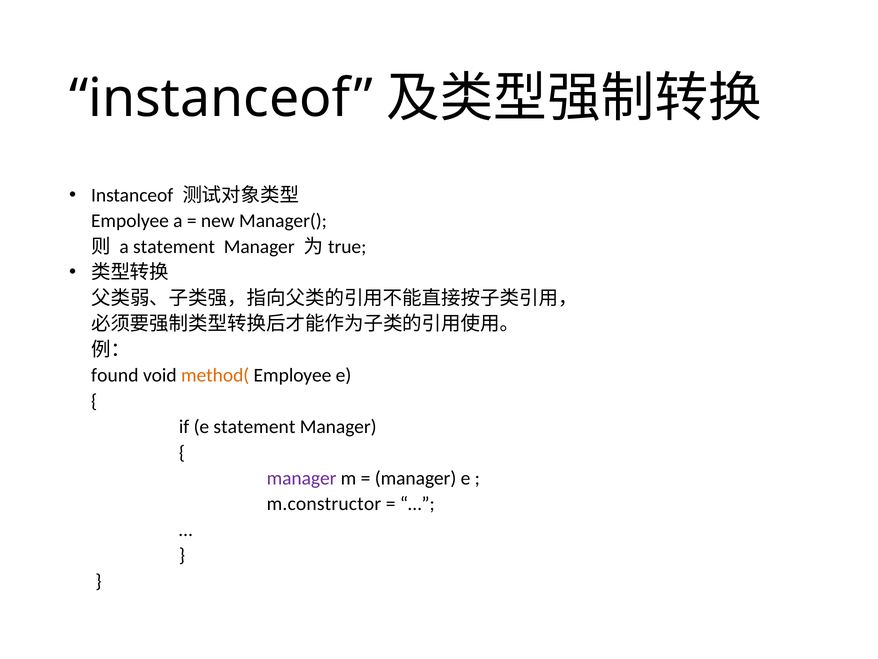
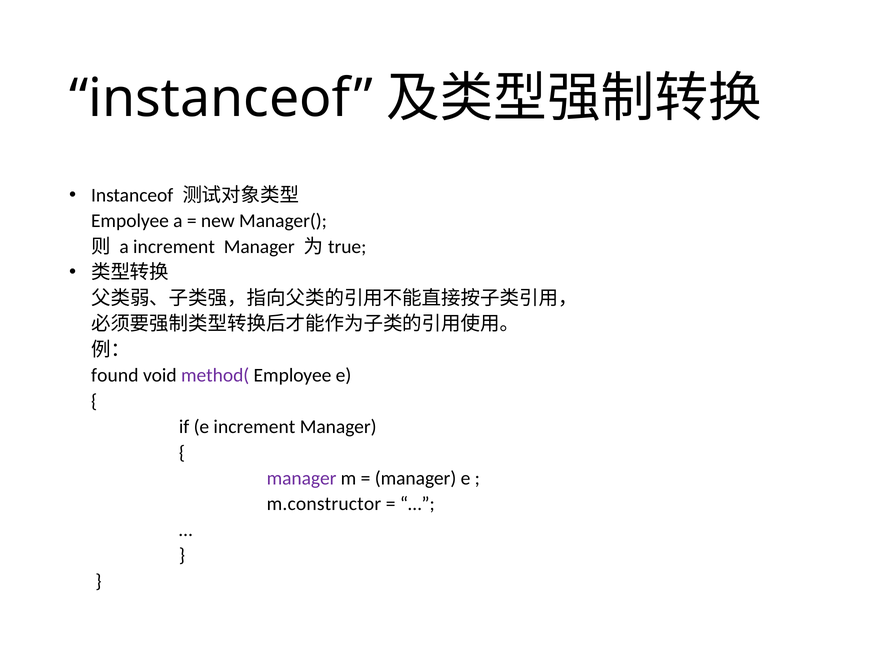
a statement: statement -> increment
method( colour: orange -> purple
e statement: statement -> increment
